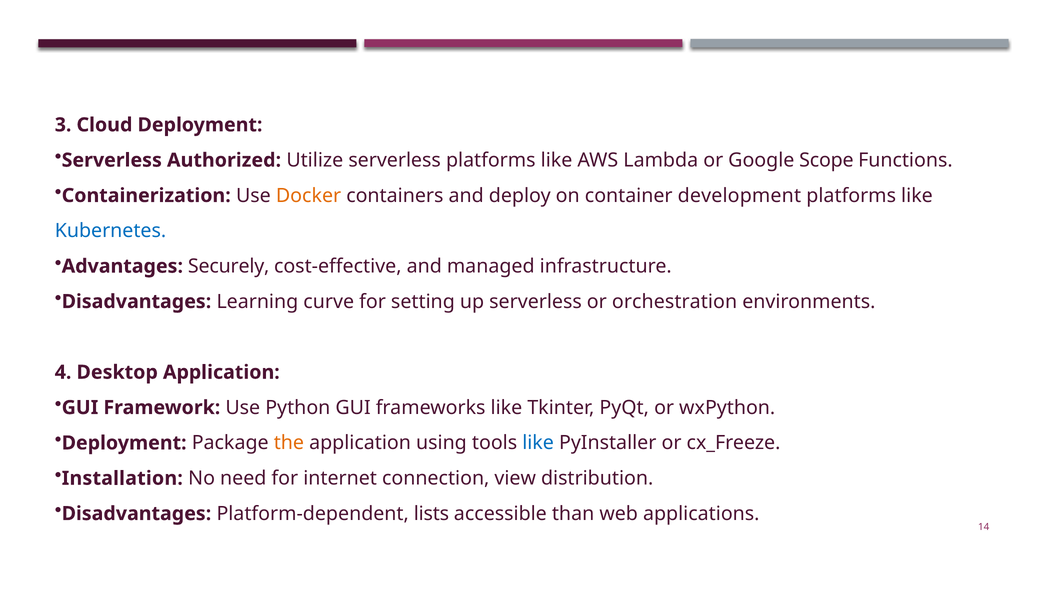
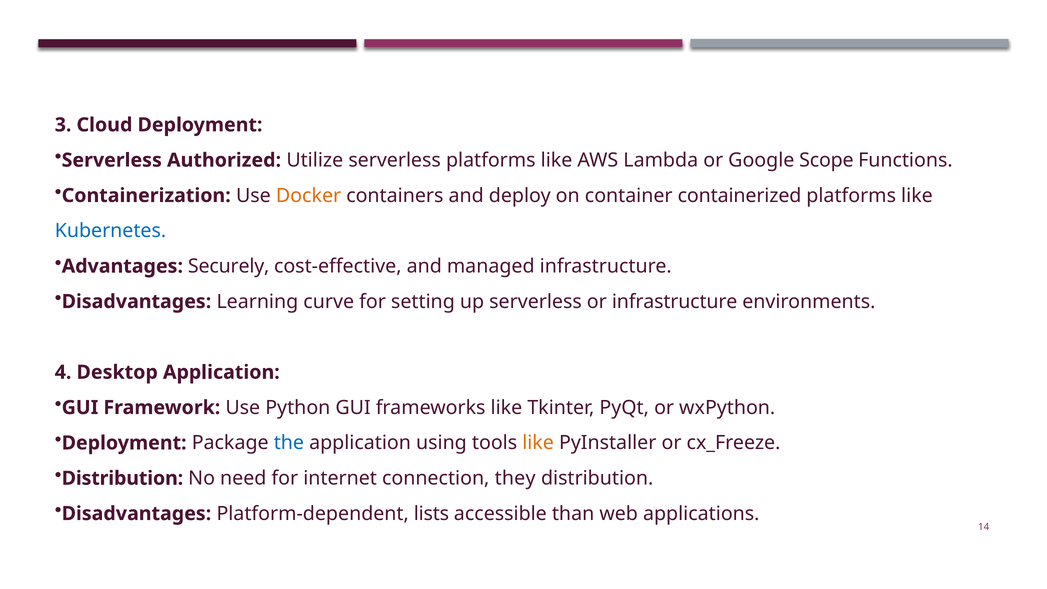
development: development -> containerized
or orchestration: orchestration -> infrastructure
the colour: orange -> blue
like at (538, 443) colour: blue -> orange
Installation at (122, 478): Installation -> Distribution
view: view -> they
